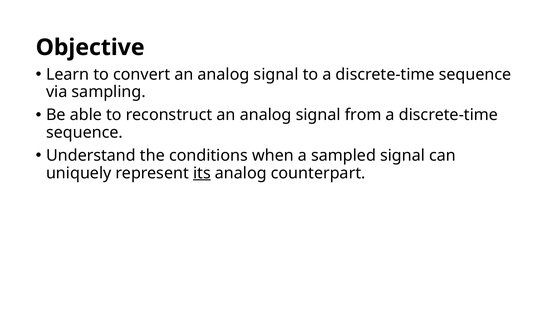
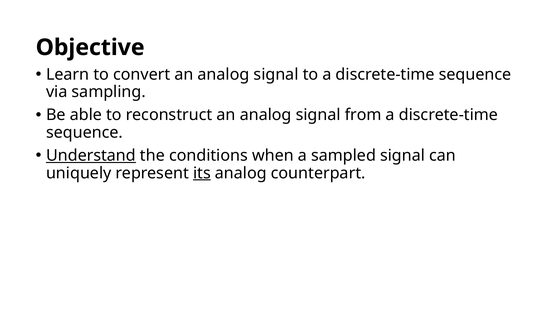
Understand underline: none -> present
